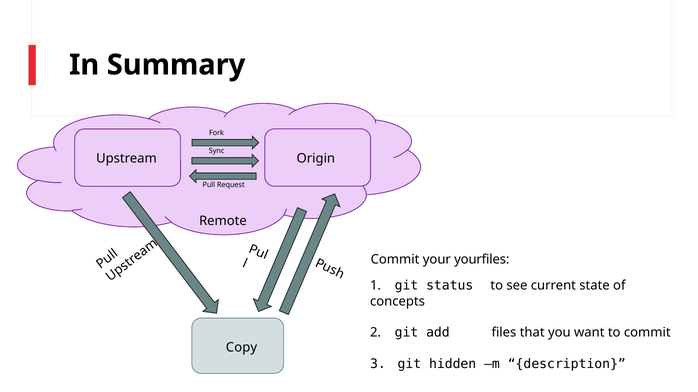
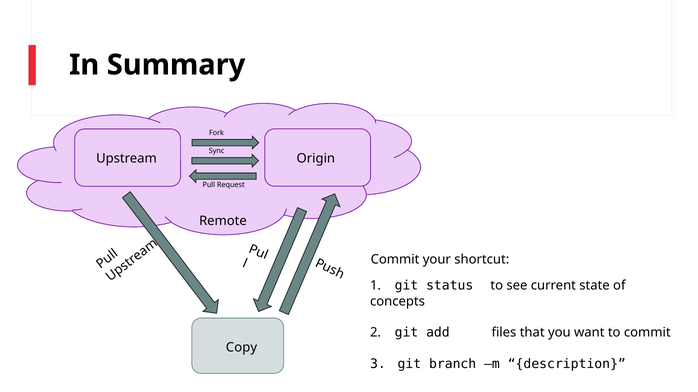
yourfiles: yourfiles -> shortcut
hidden: hidden -> branch
